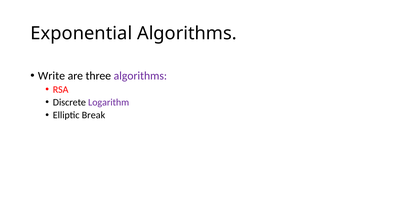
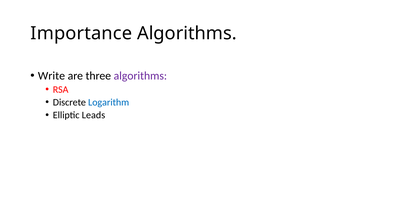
Exponential: Exponential -> Importance
Logarithm colour: purple -> blue
Break: Break -> Leads
